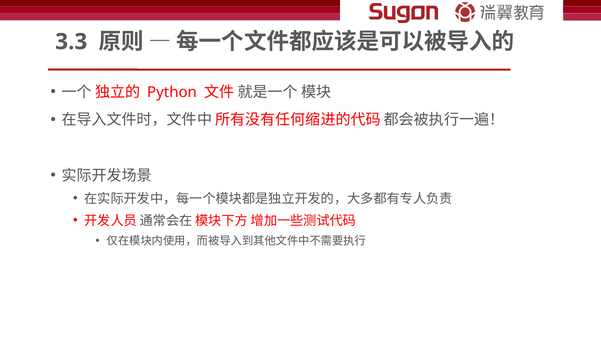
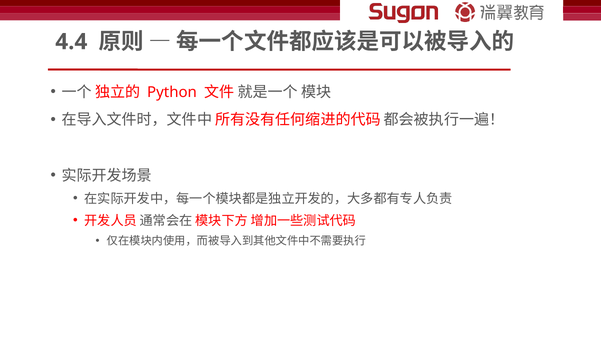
3.3: 3.3 -> 4.4
